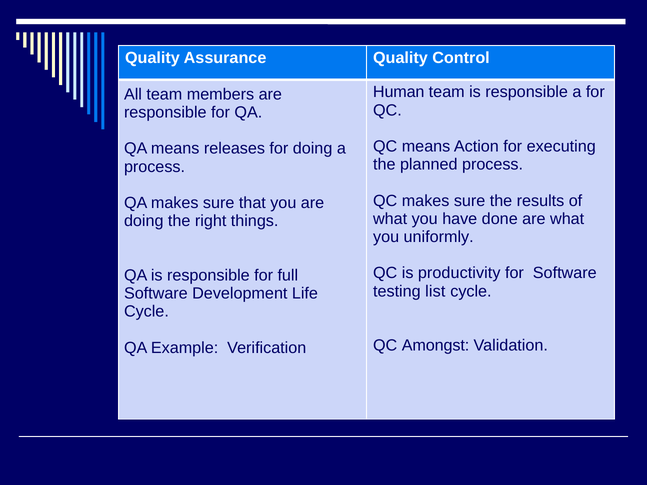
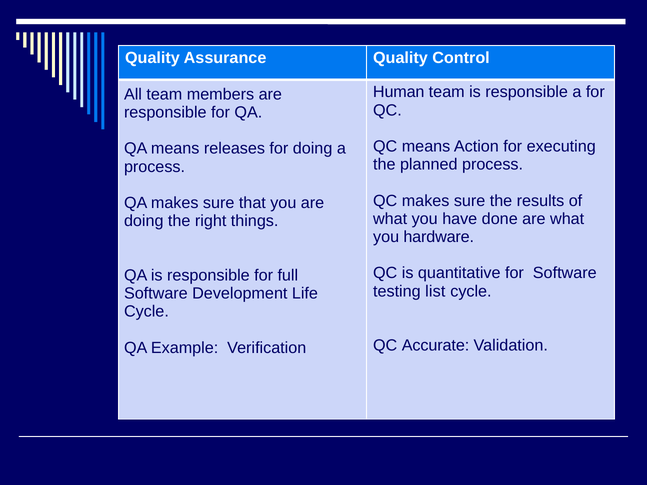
uniformly: uniformly -> hardware
productivity: productivity -> quantitative
Amongst: Amongst -> Accurate
